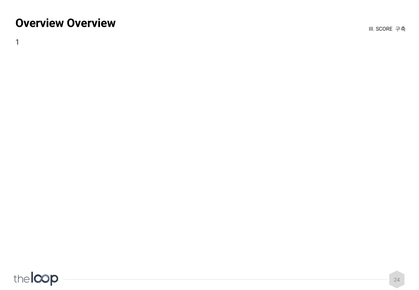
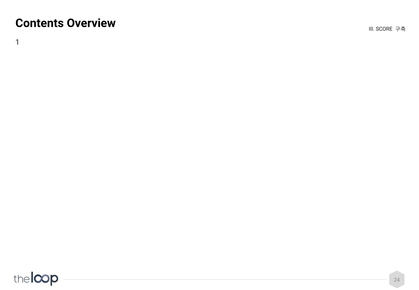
Overview at (40, 23): Overview -> Contents
